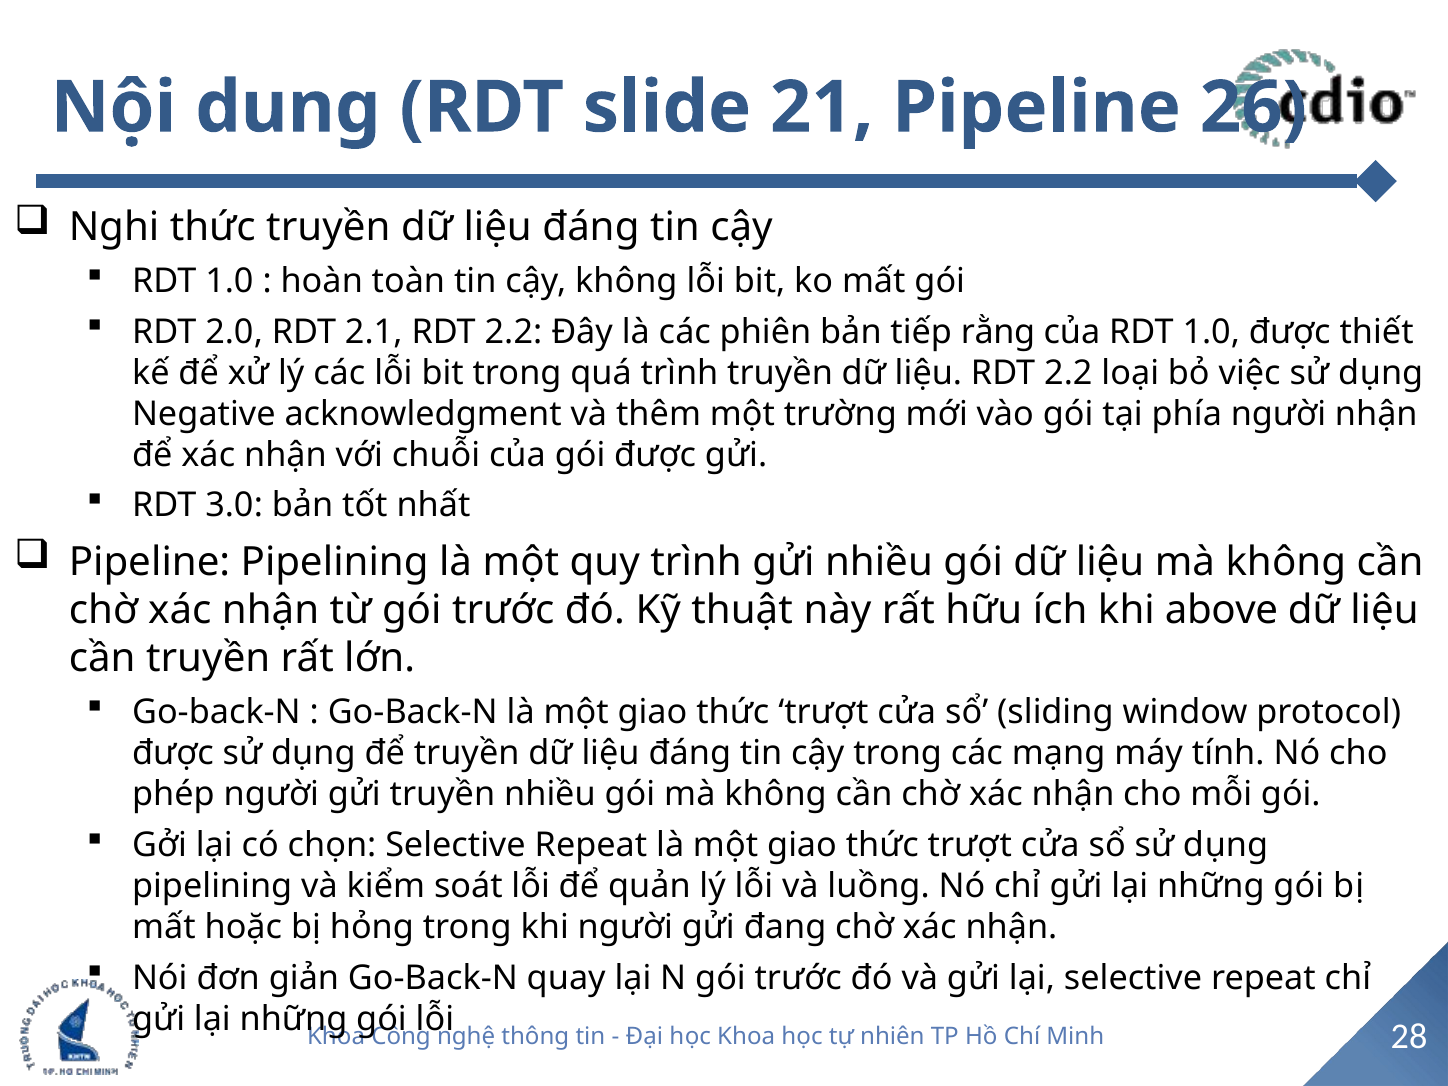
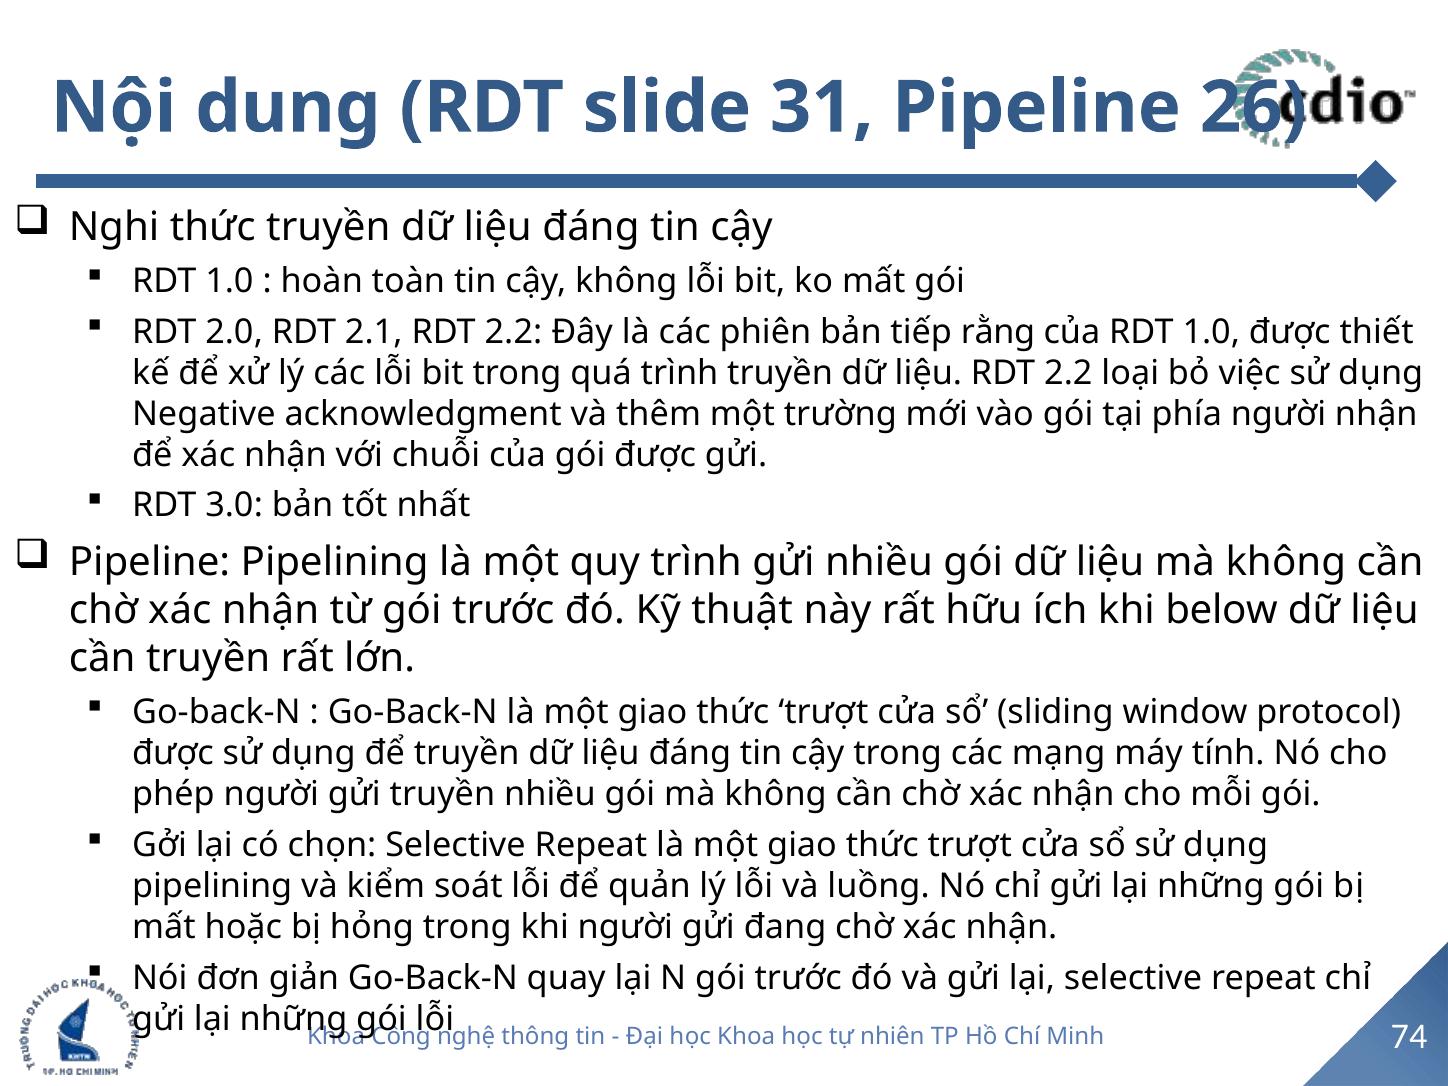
21: 21 -> 31
above: above -> below
28: 28 -> 74
